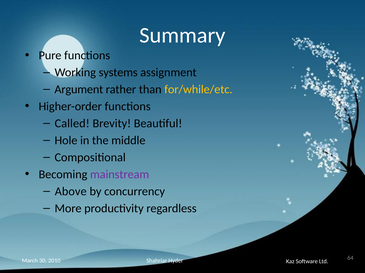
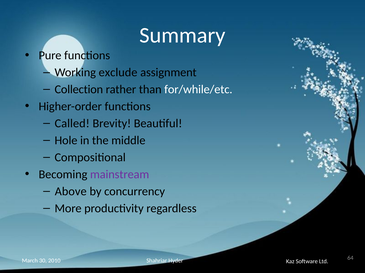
systems: systems -> exclude
Argument: Argument -> Collection
for/while/etc colour: yellow -> white
